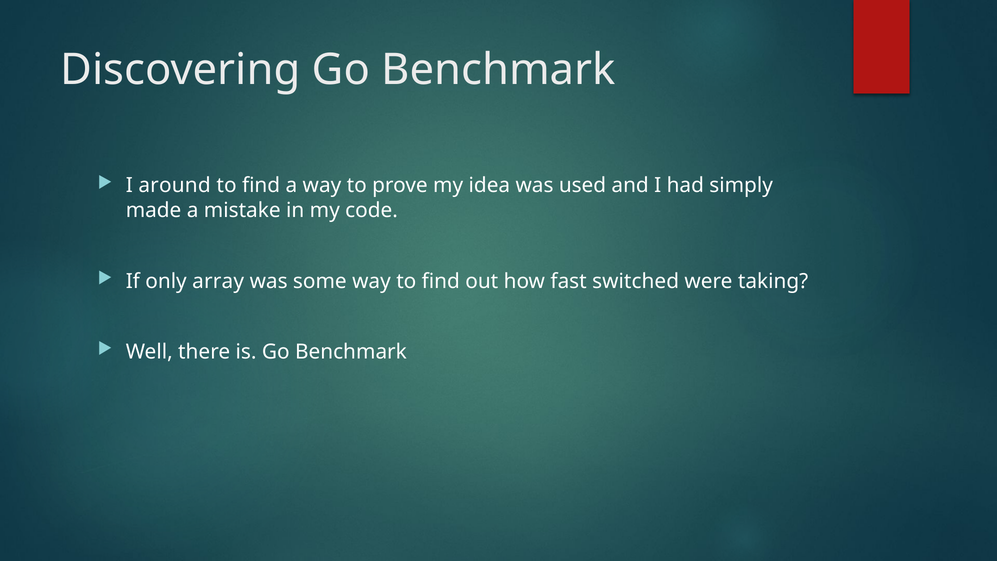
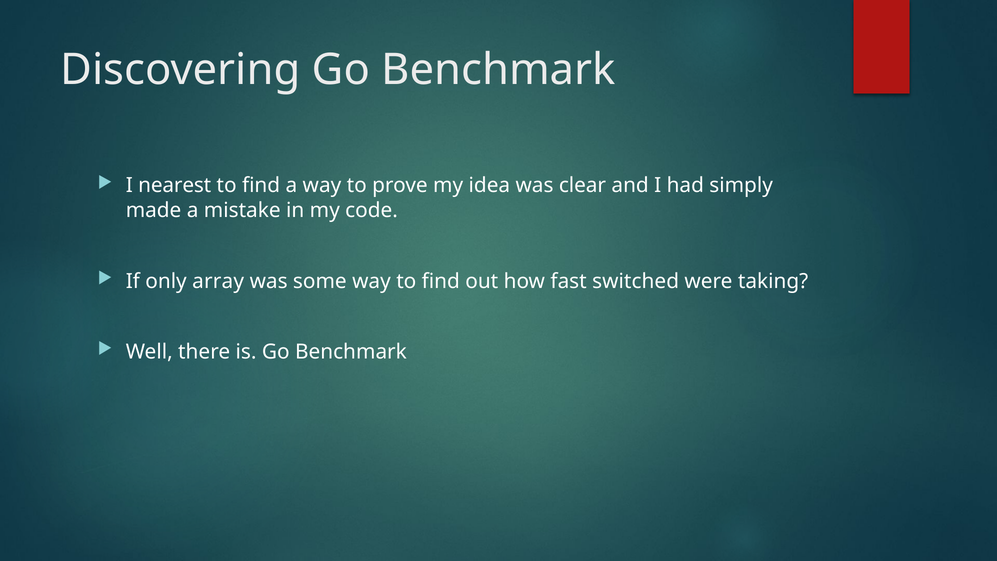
around: around -> nearest
used: used -> clear
